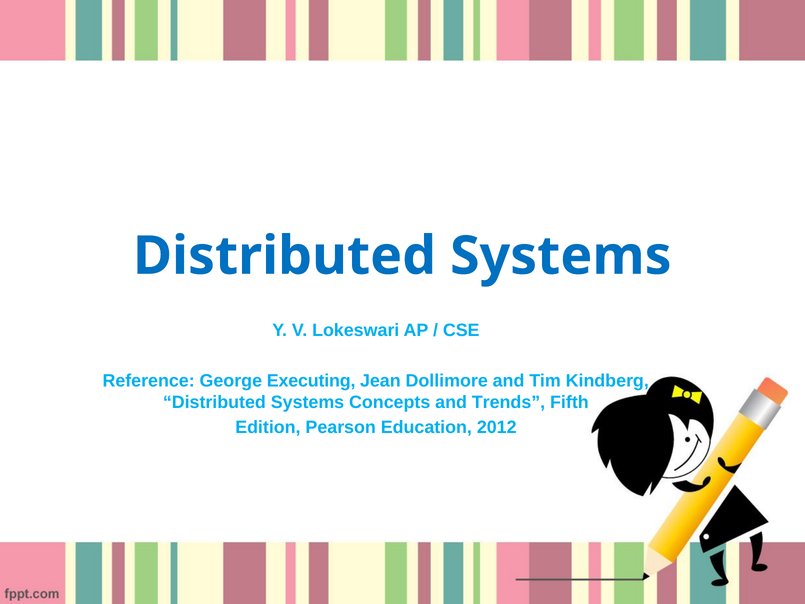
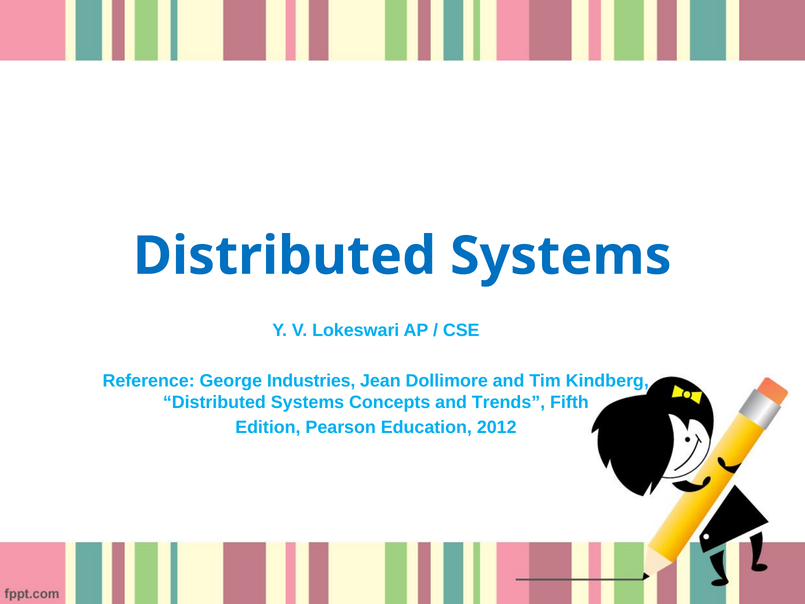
Executing: Executing -> Industries
